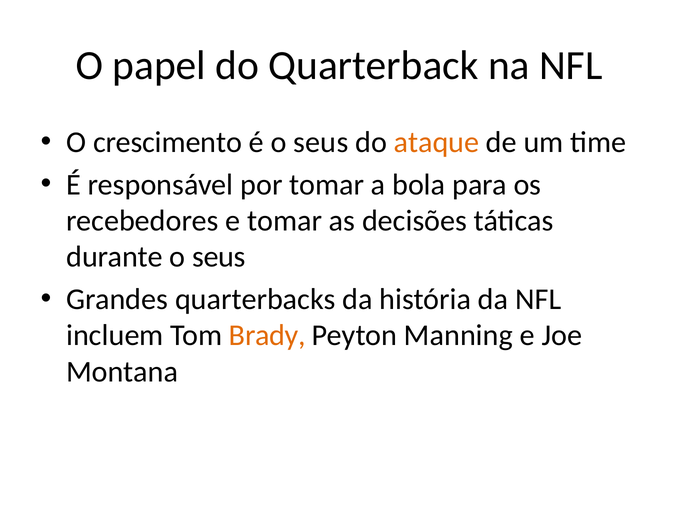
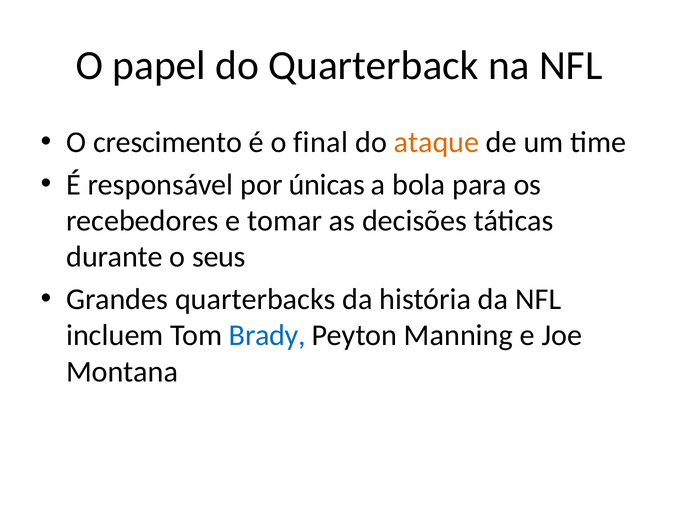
é o seus: seus -> final
por tomar: tomar -> únicas
Brady colour: orange -> blue
